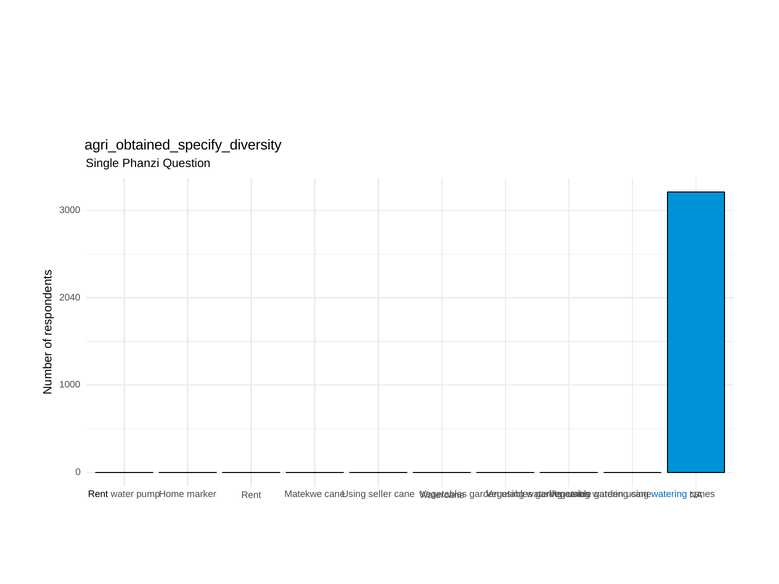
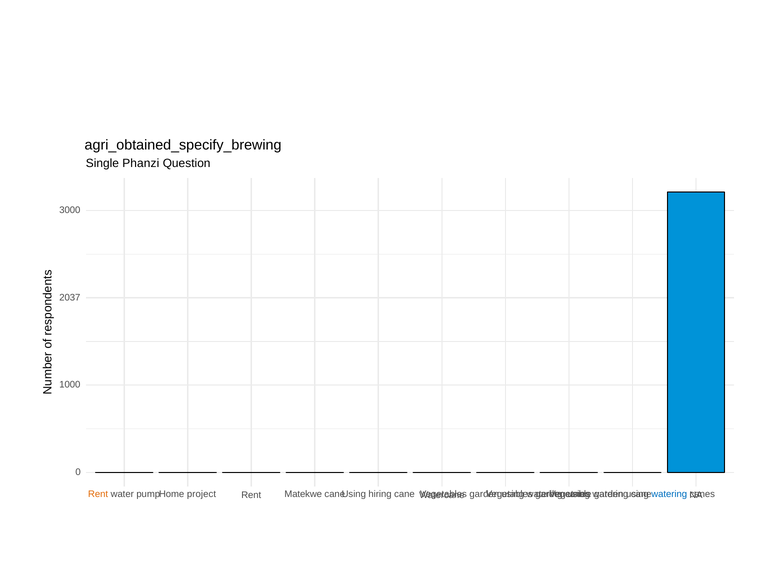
agri_obtained_specify_diversity: agri_obtained_specify_diversity -> agri_obtained_specify_brewing
2040: 2040 -> 2037
Rent at (98, 494) colour: black -> orange
marker: marker -> project
seller: seller -> hiring
